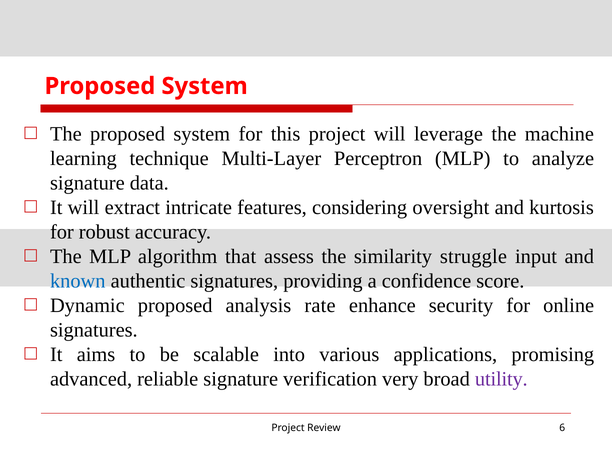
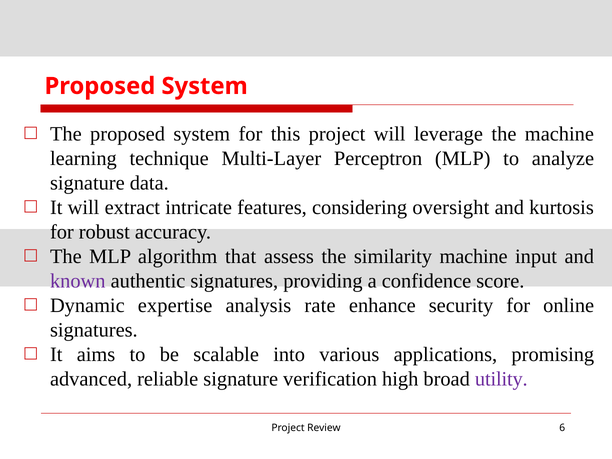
similarity struggle: struggle -> machine
known colour: blue -> purple
Dynamic proposed: proposed -> expertise
very: very -> high
